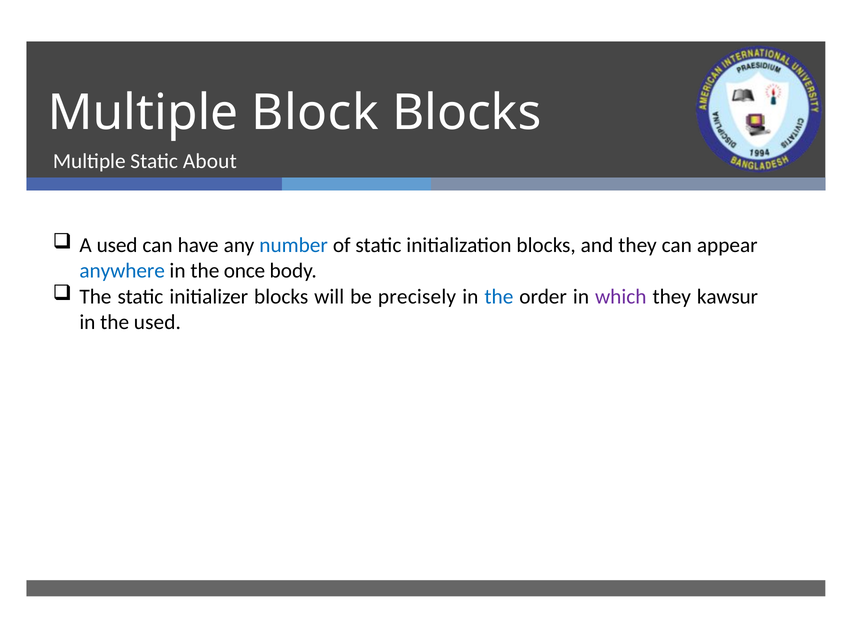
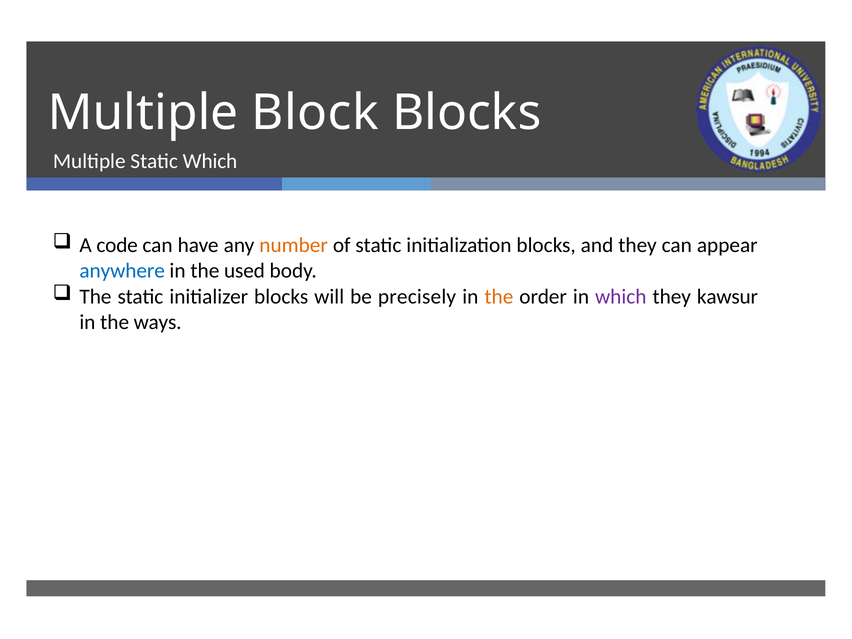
Static About: About -> Which
A used: used -> code
number colour: blue -> orange
once: once -> used
the at (499, 297) colour: blue -> orange
the used: used -> ways
